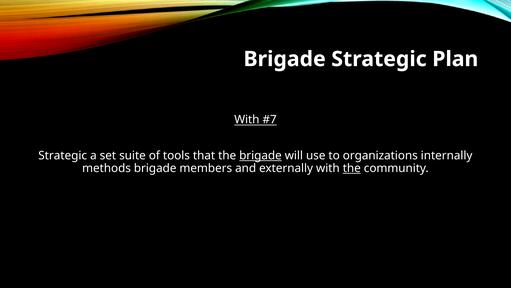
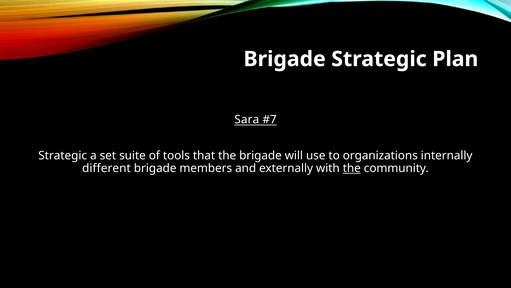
With at (247, 120): With -> Sara
brigade at (260, 155) underline: present -> none
methods: methods -> different
